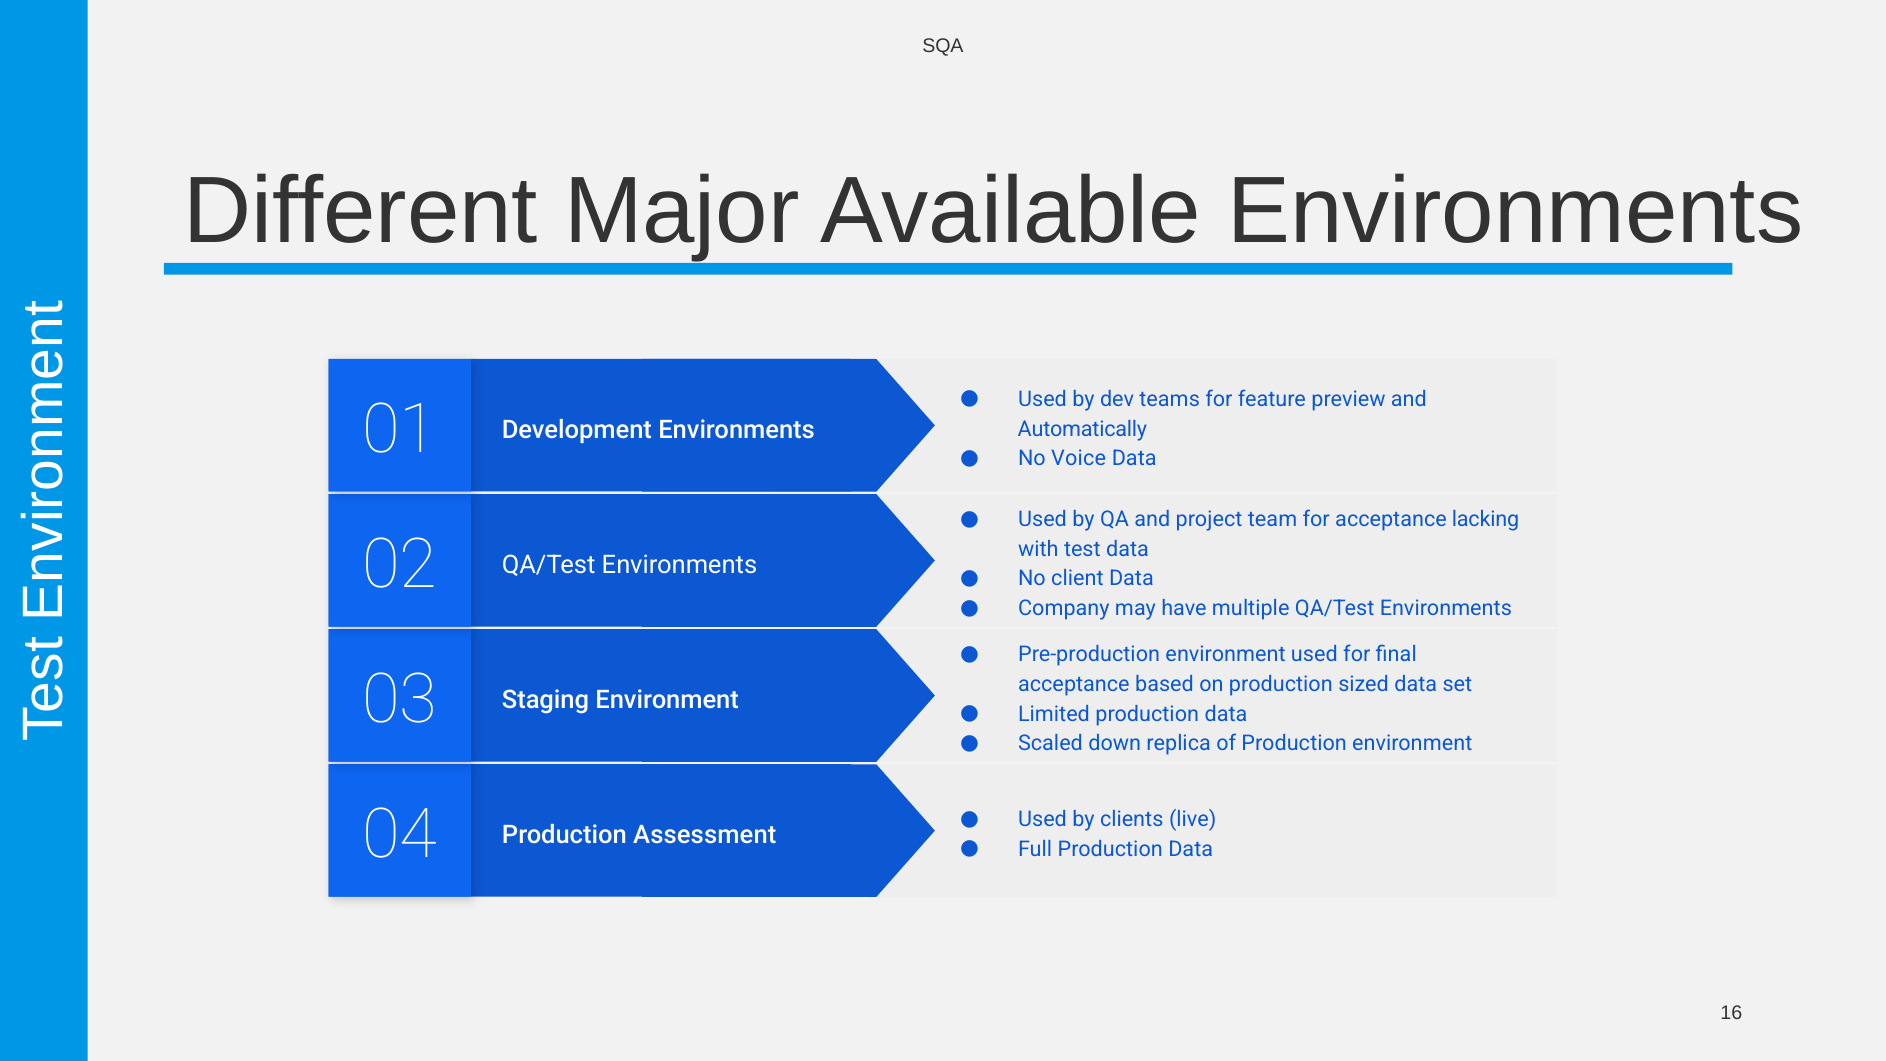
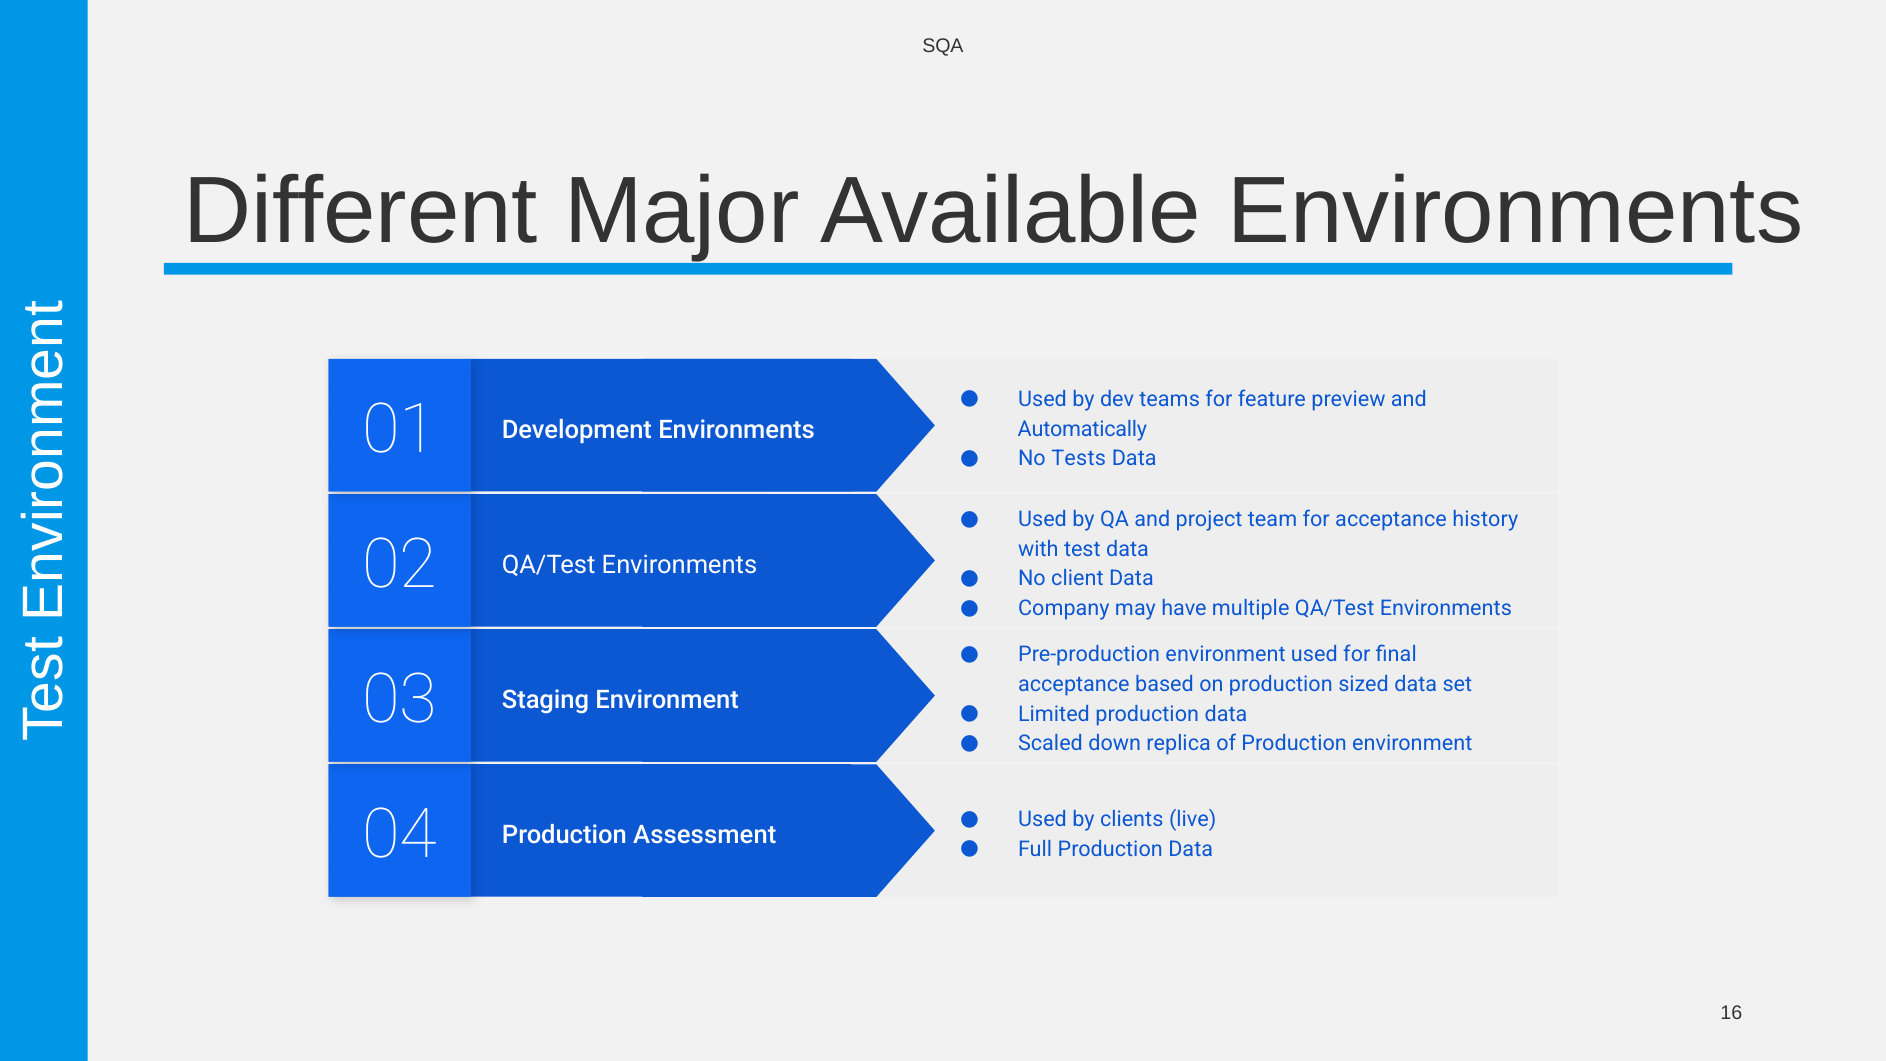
Voice: Voice -> Tests
lacking: lacking -> history
